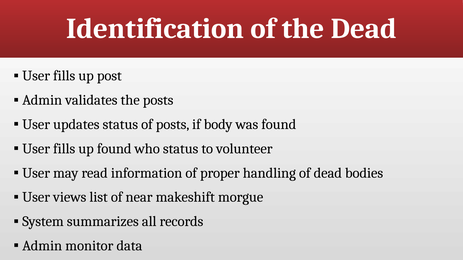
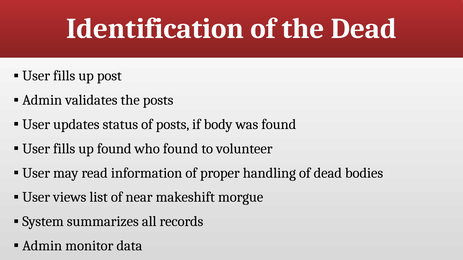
who status: status -> found
